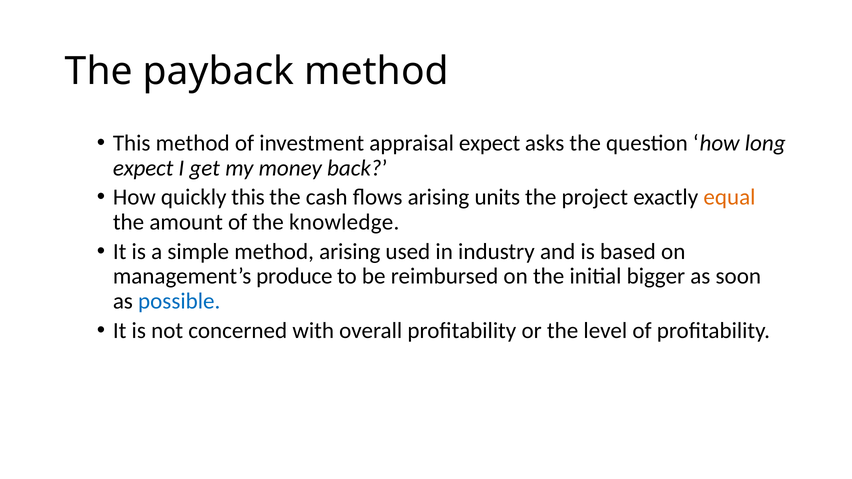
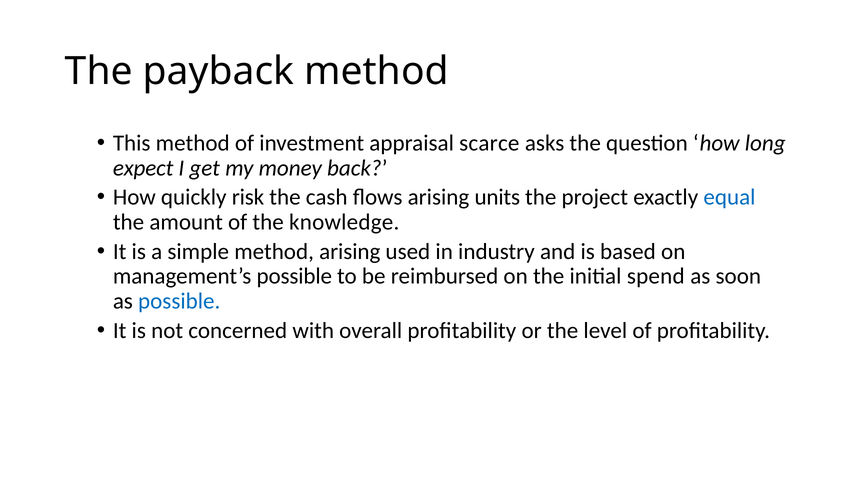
appraisal expect: expect -> scarce
quickly this: this -> risk
equal colour: orange -> blue
management’s produce: produce -> possible
bigger: bigger -> spend
